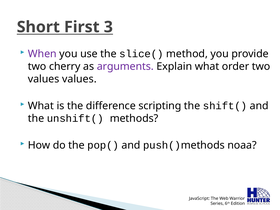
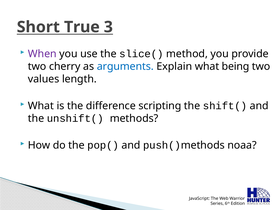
First: First -> True
arguments colour: purple -> blue
order: order -> being
values values: values -> length
